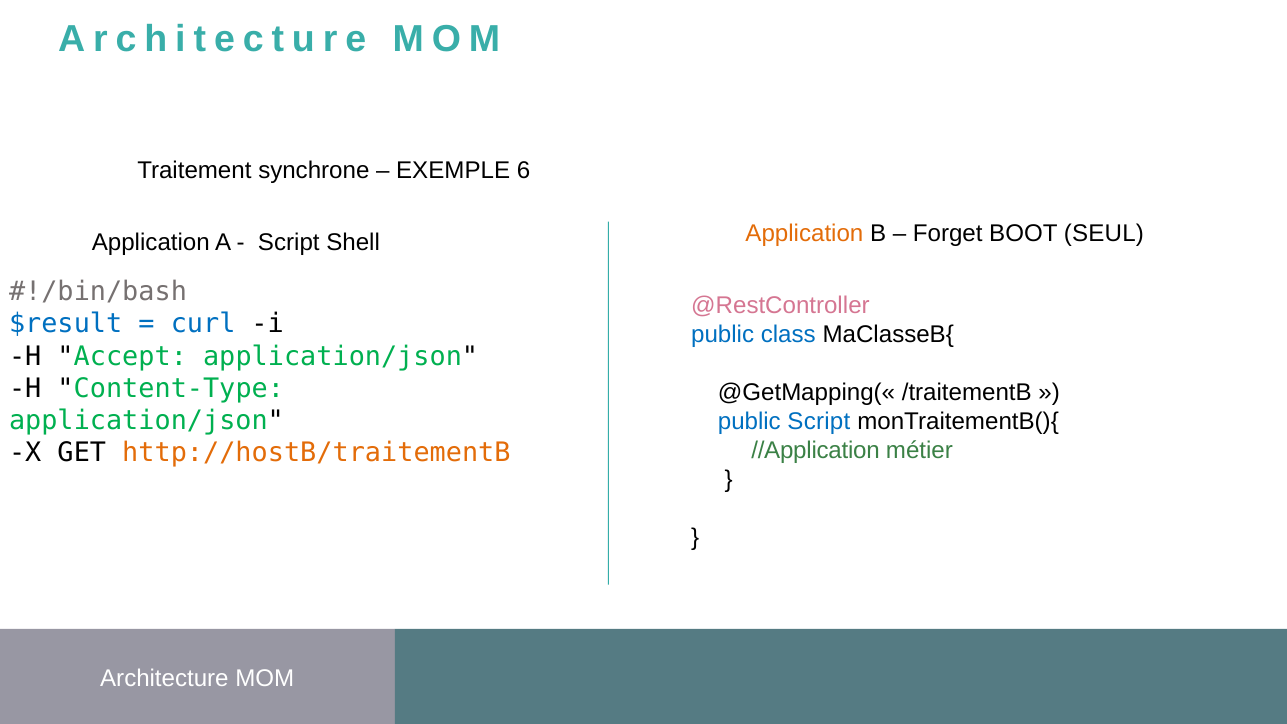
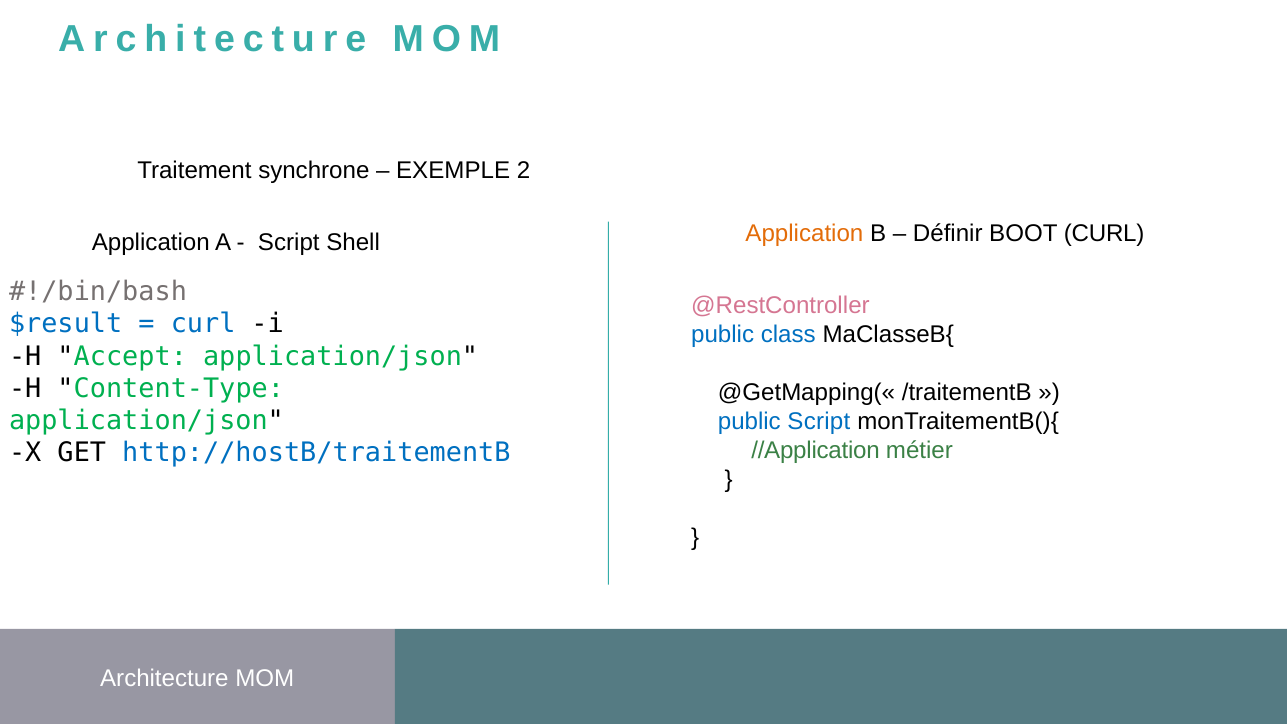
6: 6 -> 2
Forget: Forget -> Définir
BOOT SEUL: SEUL -> CURL
http://hostB/traitementB colour: orange -> blue
